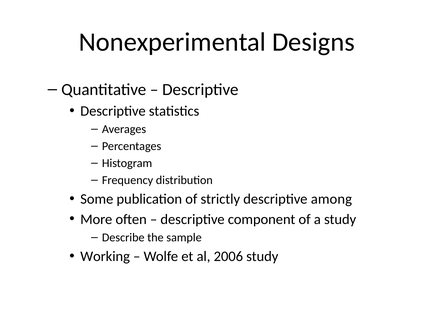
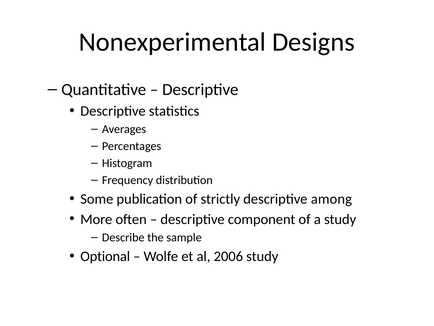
Working: Working -> Optional
